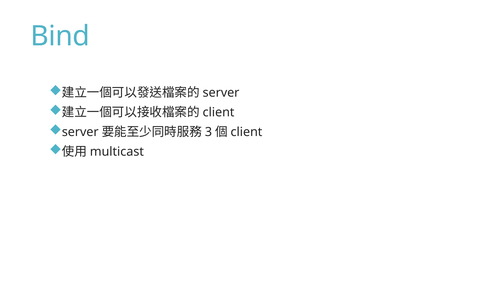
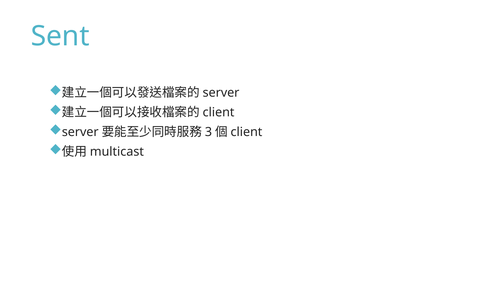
Bind: Bind -> Sent
